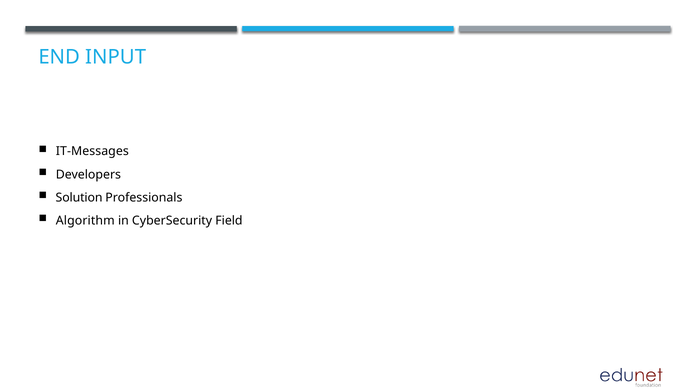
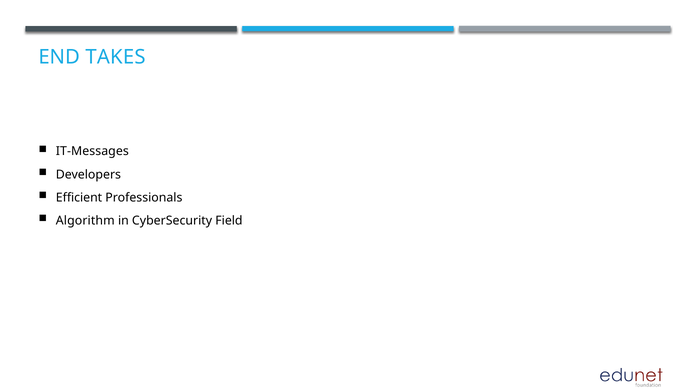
INPUT: INPUT -> TAKES
Solution: Solution -> Efficient
